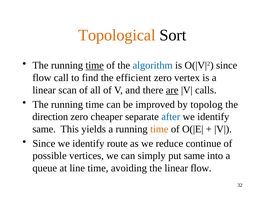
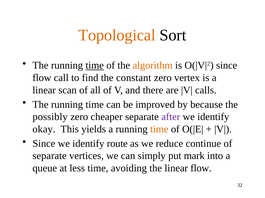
algorithm colour: blue -> orange
efficient: efficient -> constant
are underline: present -> none
topolog: topolog -> because
direction: direction -> possibly
after colour: blue -> purple
same at (44, 130): same -> okay
possible at (50, 156): possible -> separate
put same: same -> mark
line: line -> less
